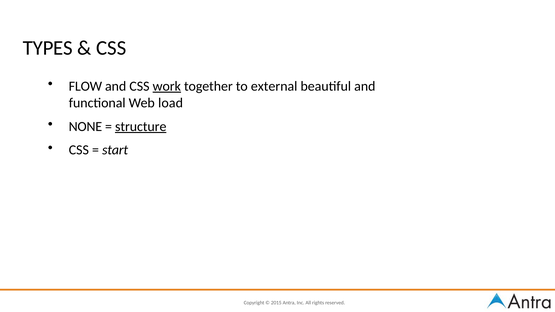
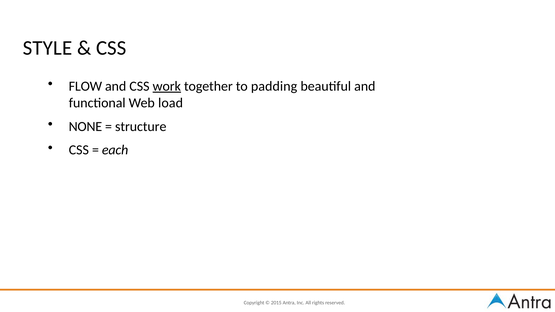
TYPES: TYPES -> STYLE
external: external -> padding
structure underline: present -> none
start: start -> each
